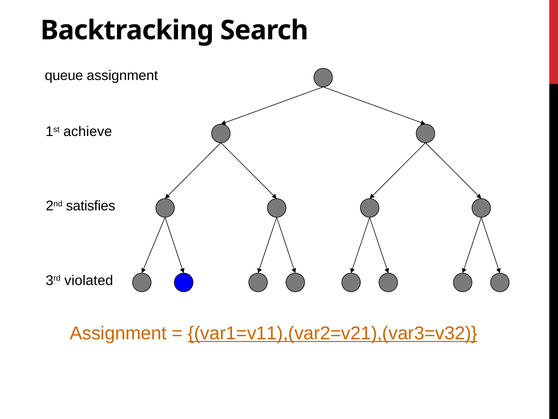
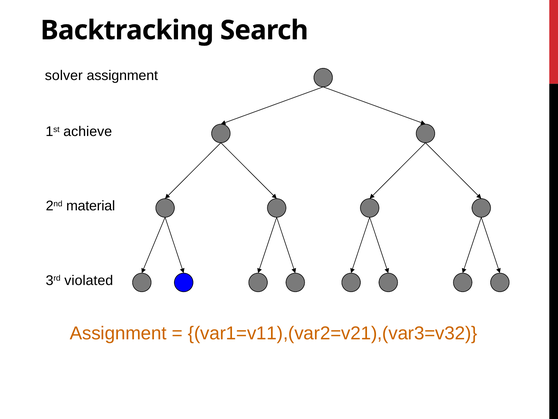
queue: queue -> solver
satisfies: satisfies -> material
var1=v11),(var2=v21),(var3=v32 underline: present -> none
